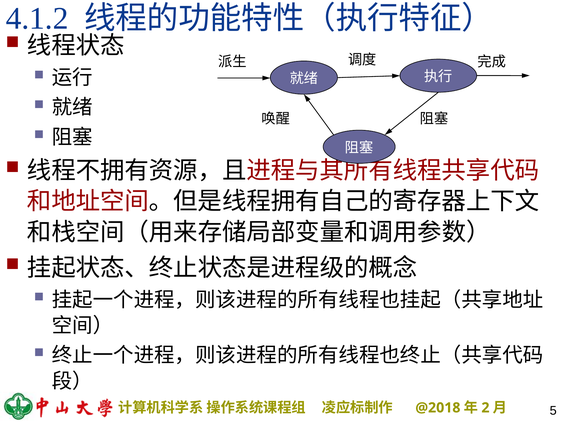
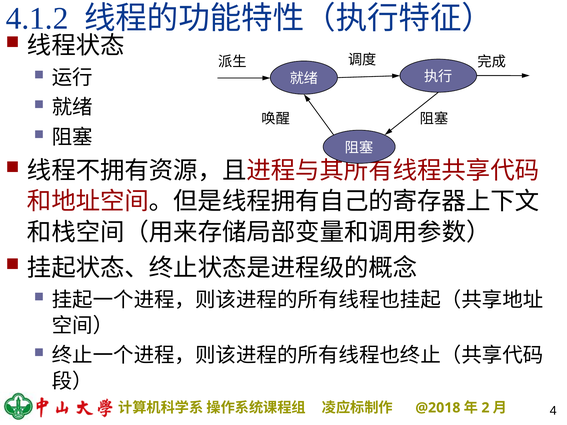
5: 5 -> 4
